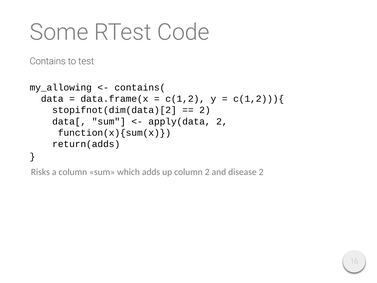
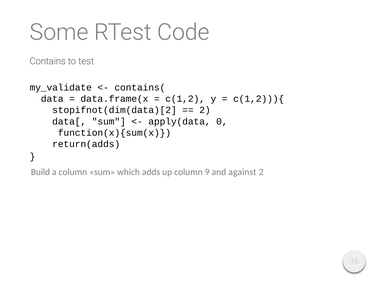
my_allowing: my_allowing -> my_validate
apply(data 2: 2 -> 0
Risks: Risks -> Build
column 2: 2 -> 9
disease: disease -> against
